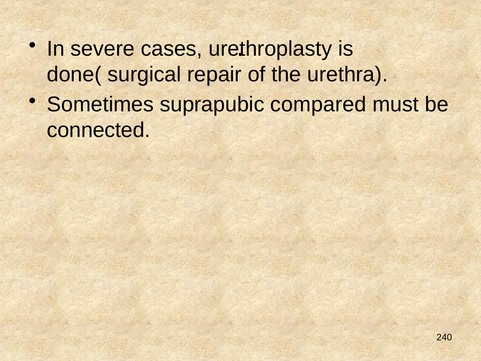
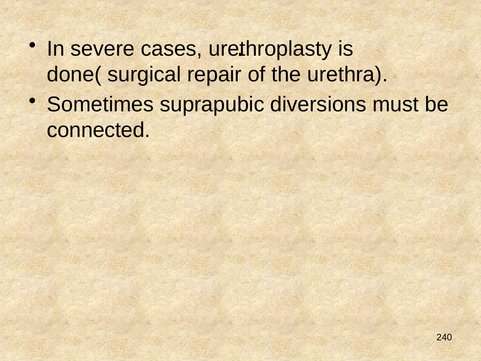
compared: compared -> diversions
